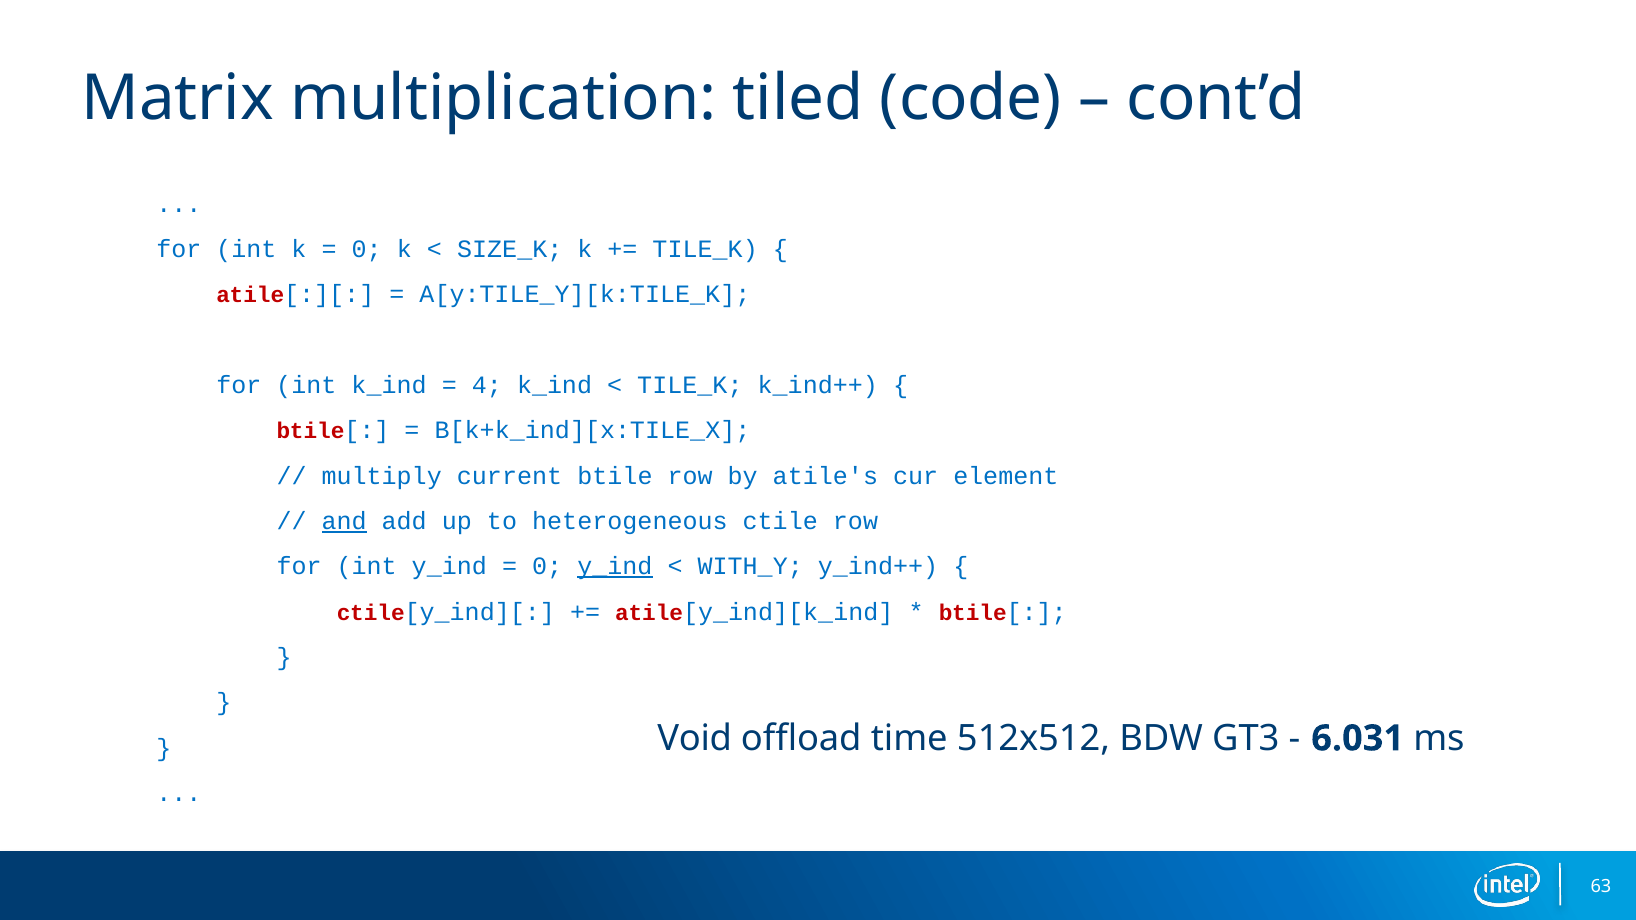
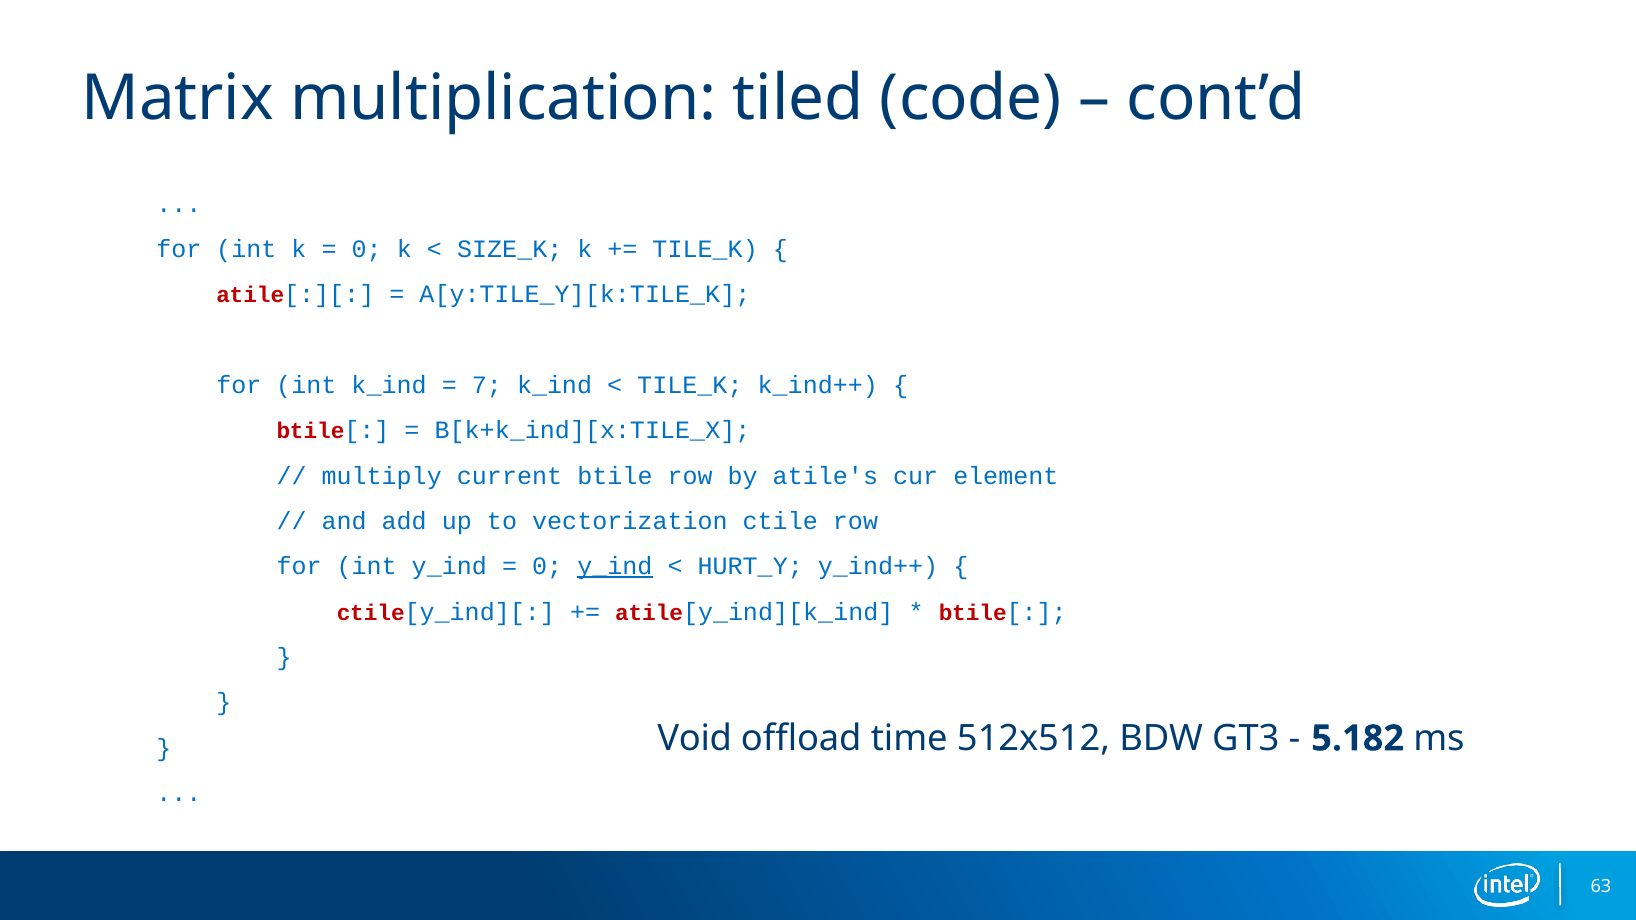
4: 4 -> 7
and underline: present -> none
heterogeneous: heterogeneous -> vectorization
WITH_Y: WITH_Y -> HURT_Y
6.031: 6.031 -> 5.182
